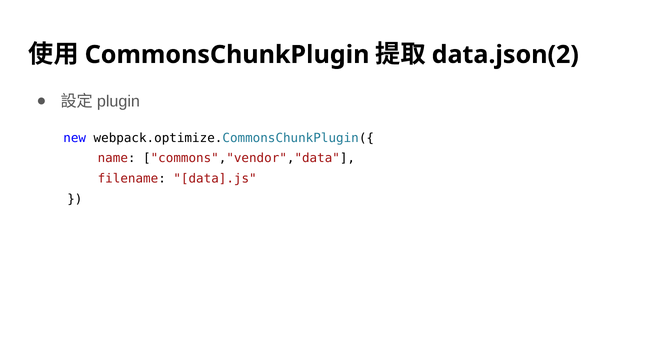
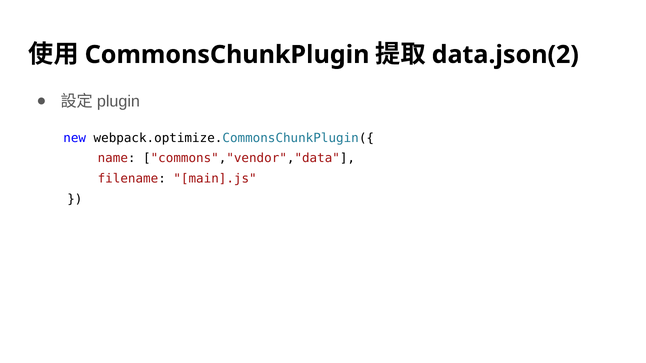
data].js: data].js -> main].js
